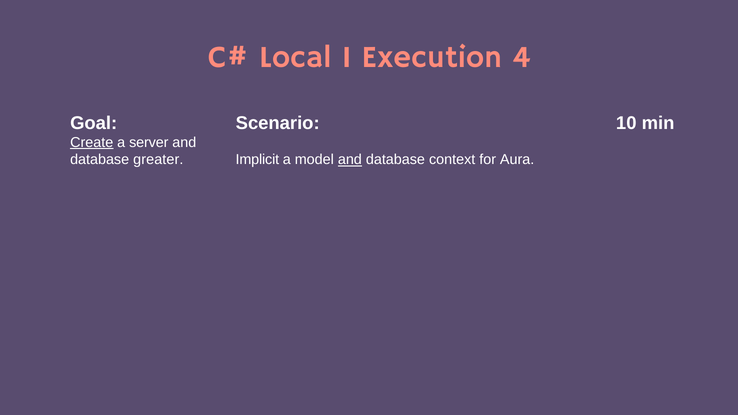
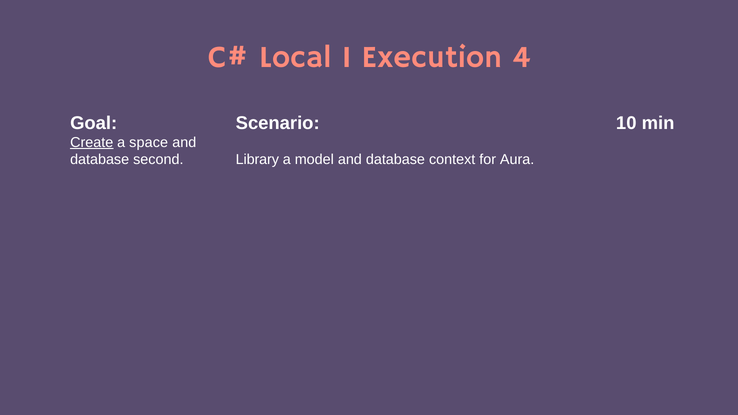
server: server -> space
greater: greater -> second
Implicit: Implicit -> Library
and at (350, 160) underline: present -> none
